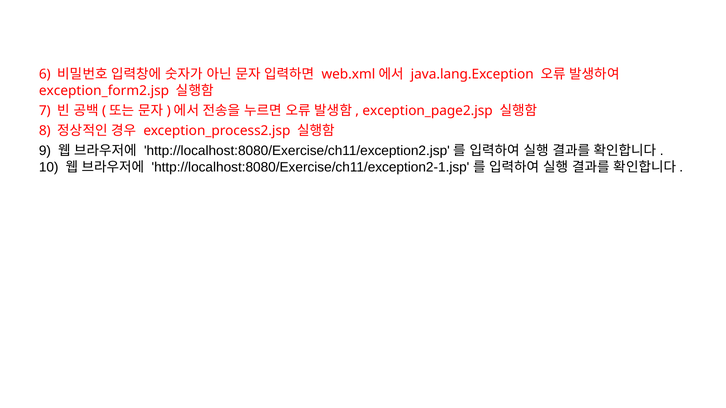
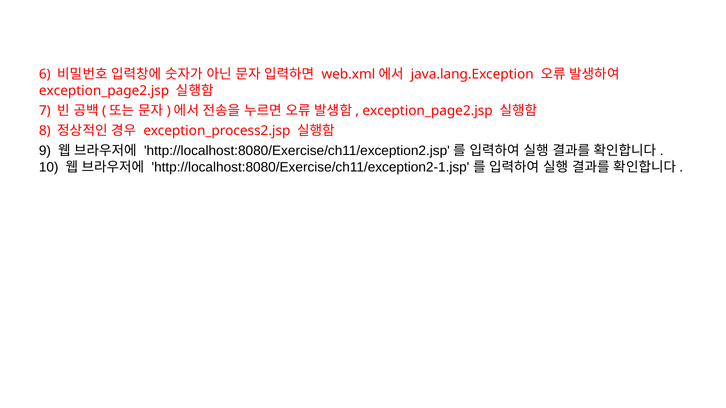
exception_form2.jsp at (104, 91): exception_form2.jsp -> exception_page2.jsp
